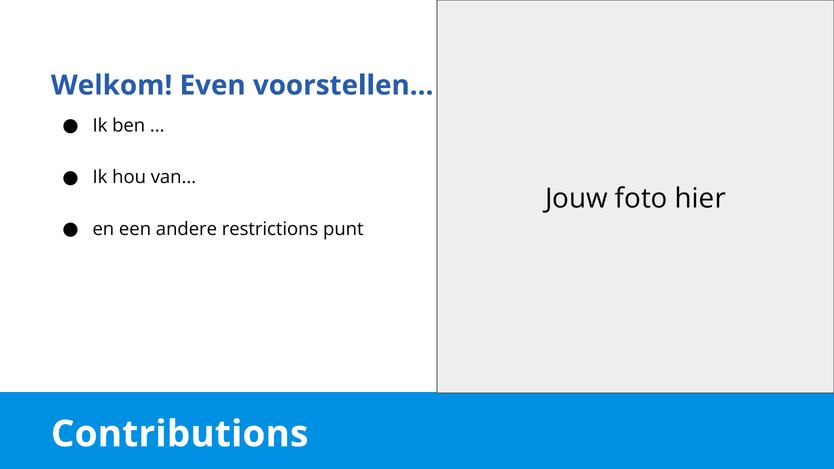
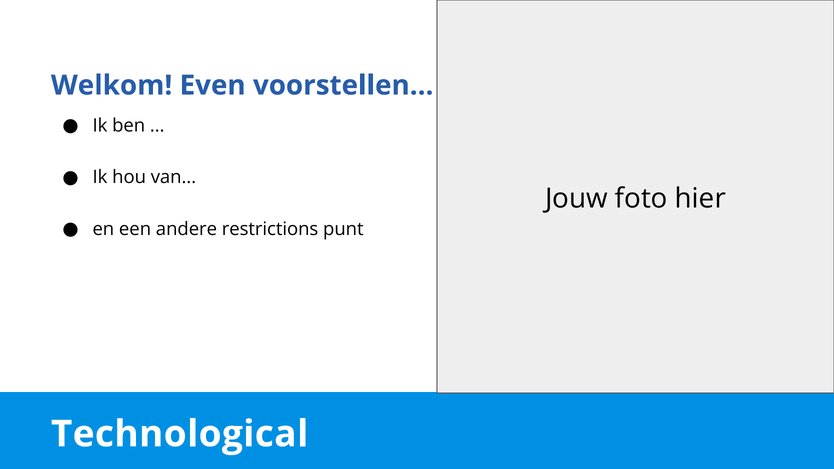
Contributions: Contributions -> Technological
